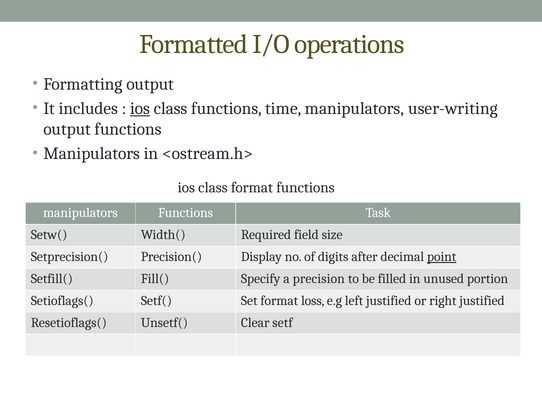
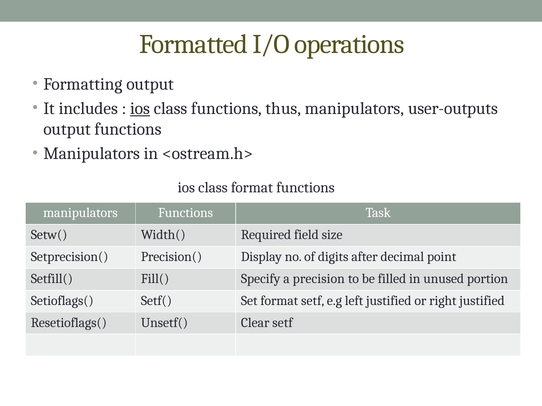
time: time -> thus
user-writing: user-writing -> user-outputs
point underline: present -> none
format loss: loss -> setf
